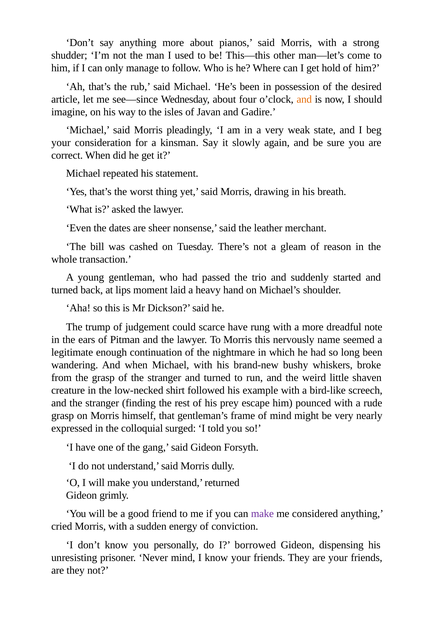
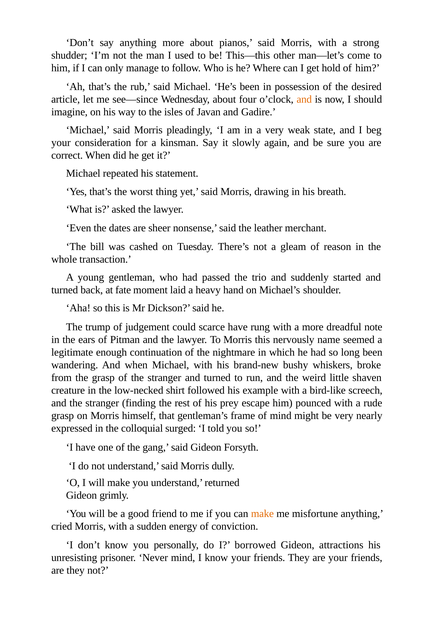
lips: lips -> fate
make at (262, 514) colour: purple -> orange
considered: considered -> misfortune
dispensing: dispensing -> attractions
